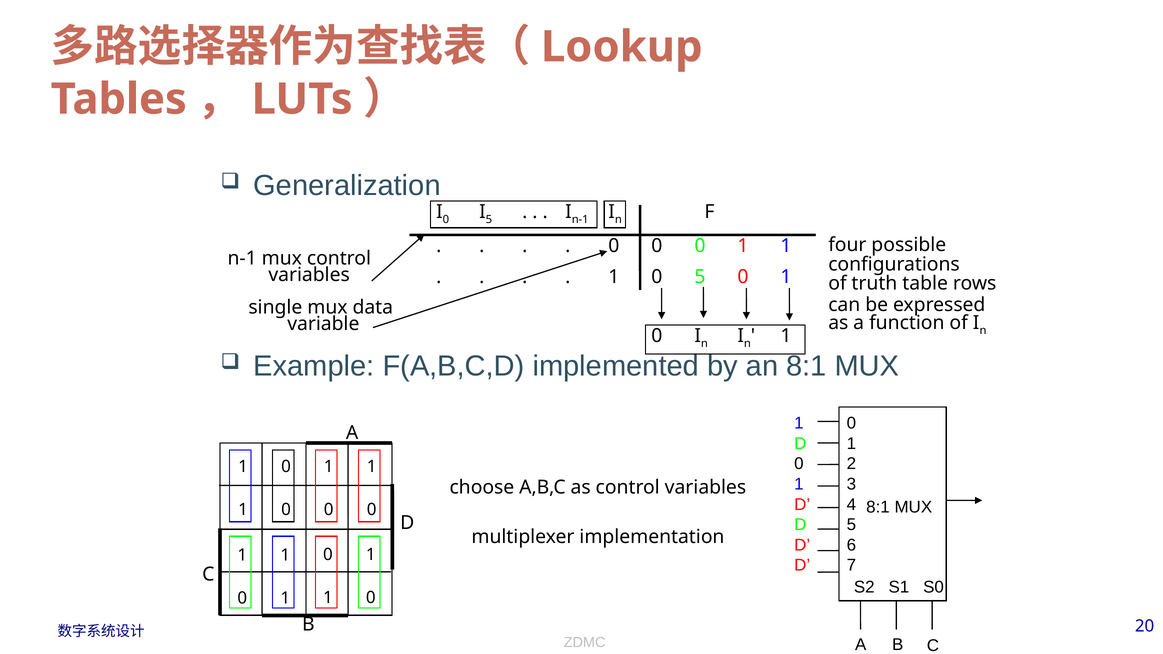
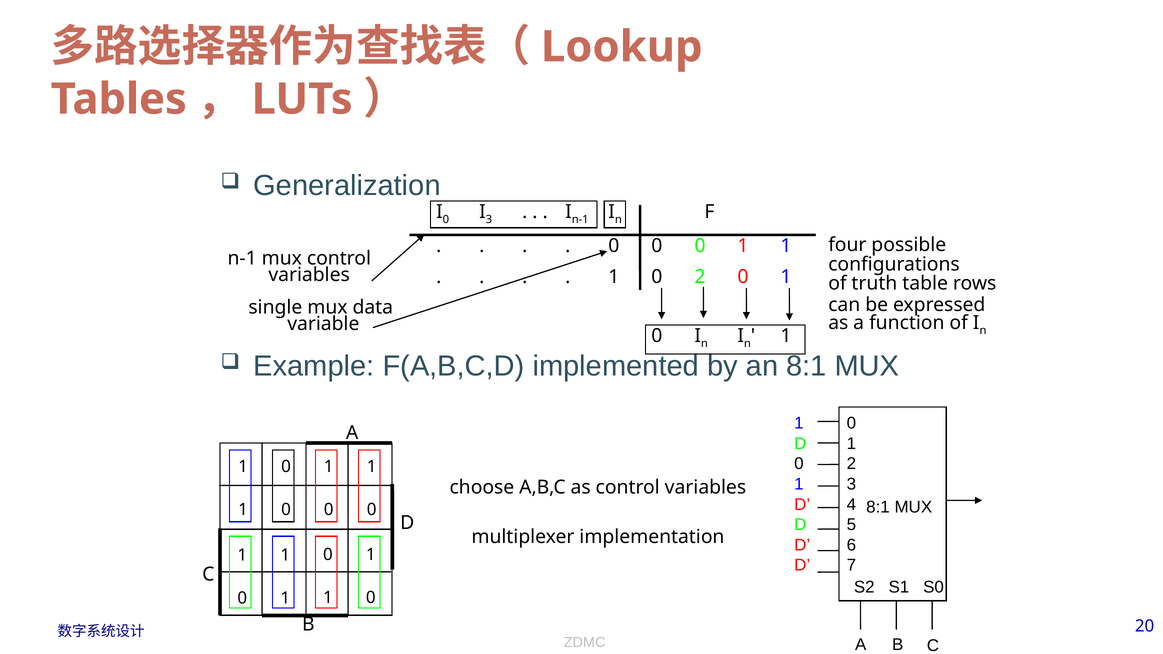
5 at (489, 219): 5 -> 3
0 5: 5 -> 2
